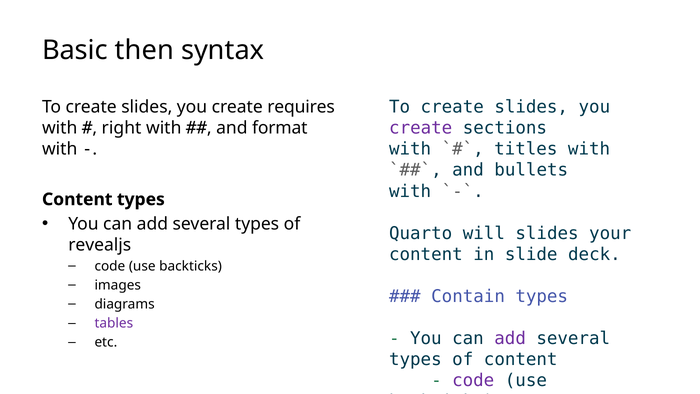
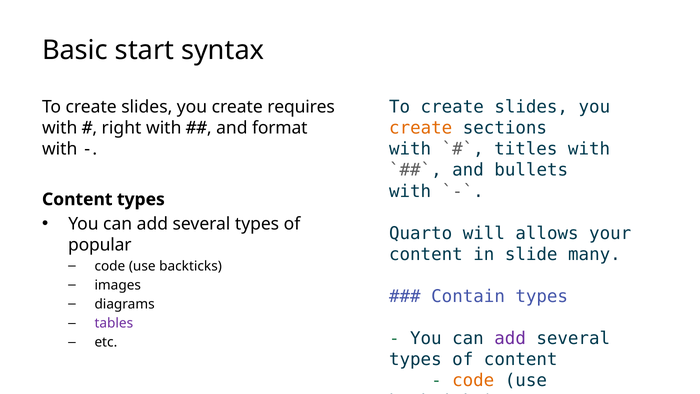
then: then -> start
create at (421, 128) colour: purple -> orange
will slides: slides -> allows
revealjs: revealjs -> popular
deck: deck -> many
code at (473, 380) colour: purple -> orange
